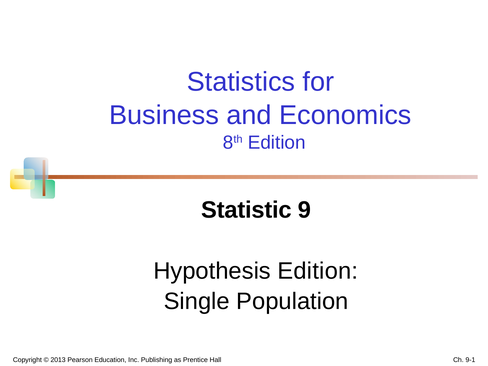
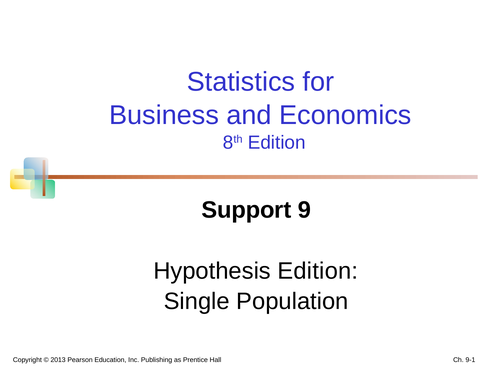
Statistic: Statistic -> Support
